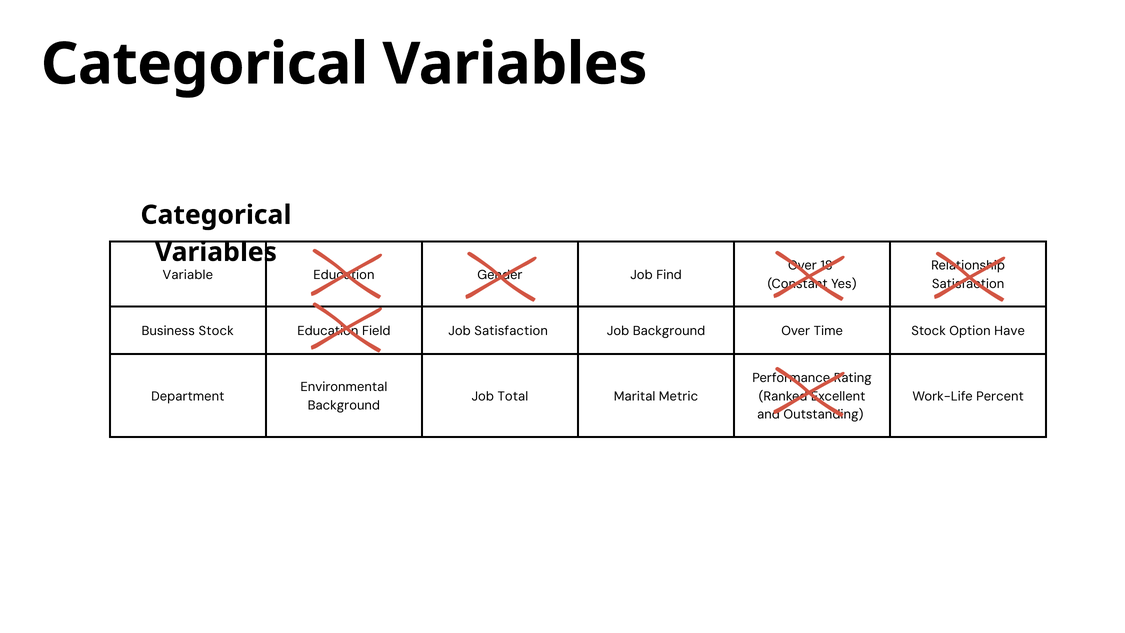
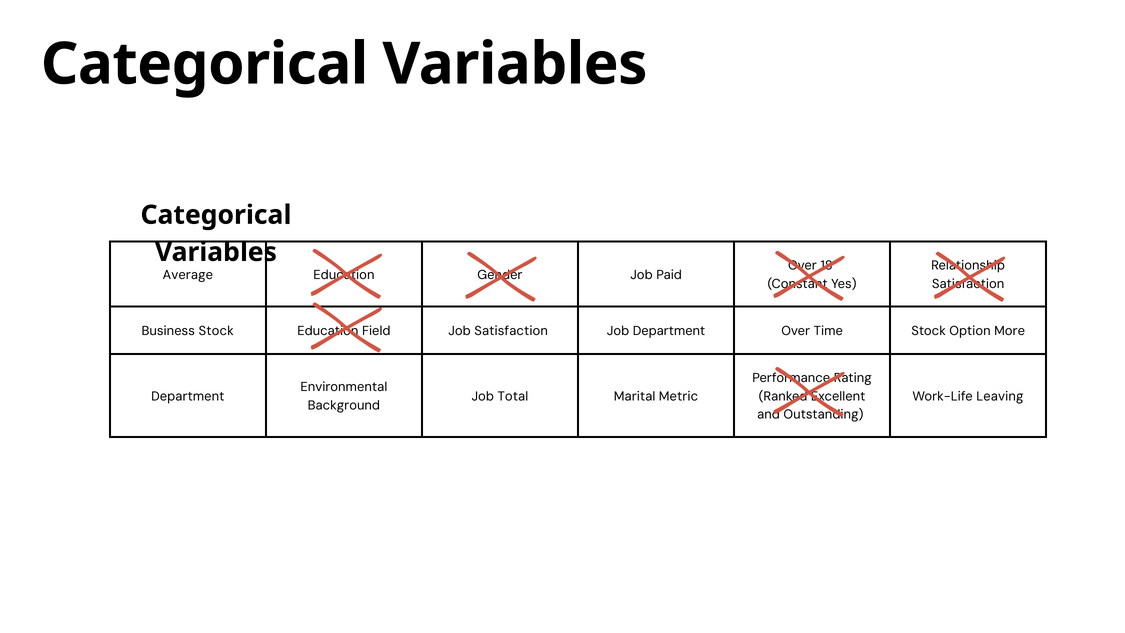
Variable: Variable -> Average
Find: Find -> Paid
Job Background: Background -> Department
Have: Have -> More
Percent: Percent -> Leaving
